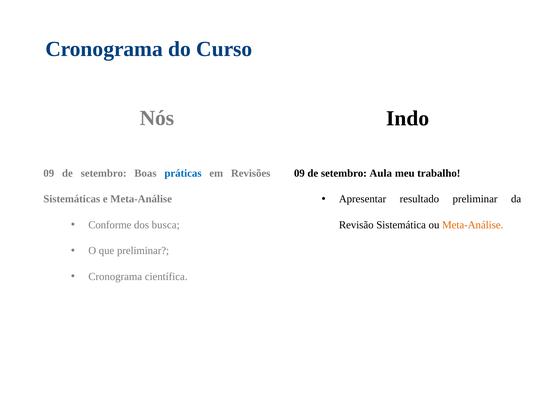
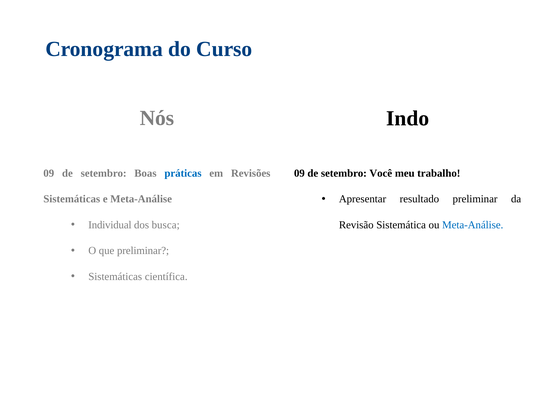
Aula: Aula -> Você
Conforme: Conforme -> Individual
Meta-Análise at (473, 225) colour: orange -> blue
Cronograma at (115, 276): Cronograma -> Sistemáticas
